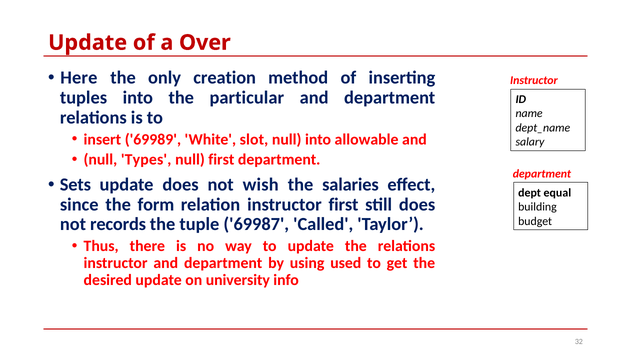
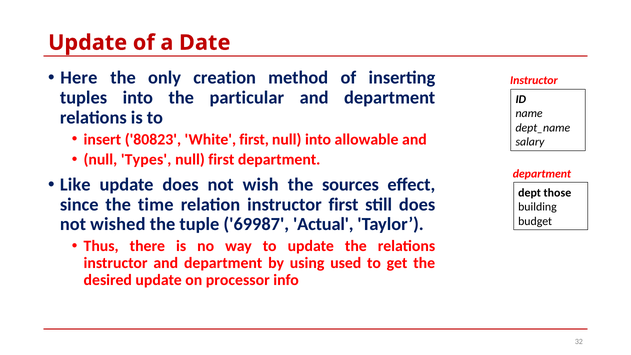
Over: Over -> Date
69989: 69989 -> 80823
White slot: slot -> first
Sets: Sets -> Like
salaries: salaries -> sources
equal: equal -> those
form: form -> time
records: records -> wished
Called: Called -> Actual
university: university -> processor
